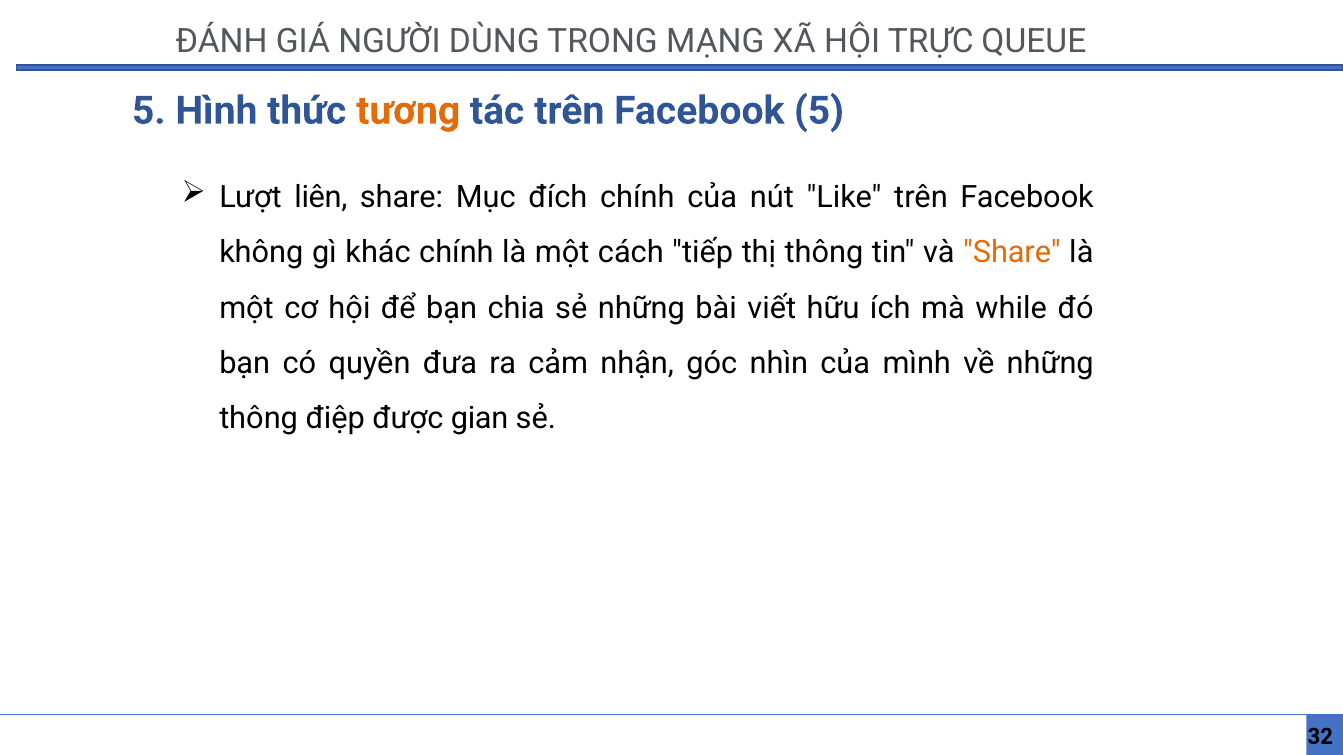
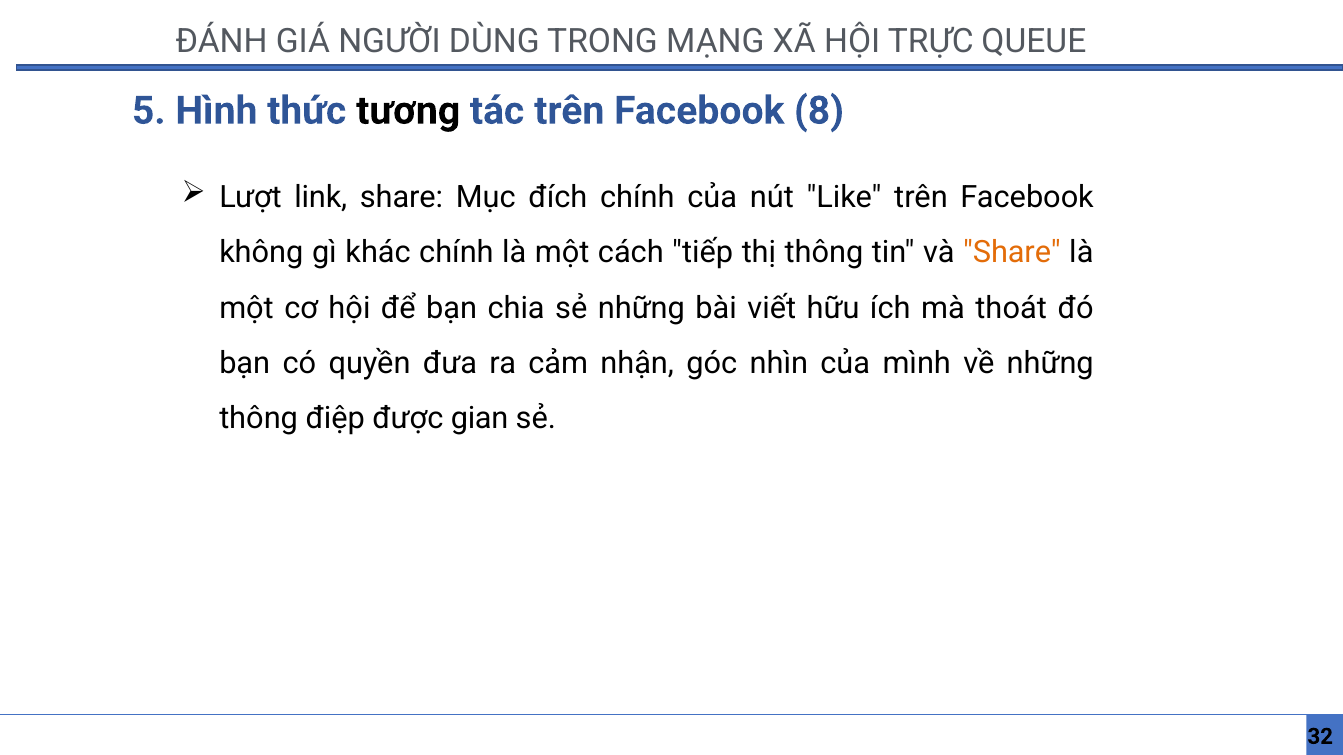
tương colour: orange -> black
Facebook 5: 5 -> 8
liên: liên -> link
while: while -> thoát
